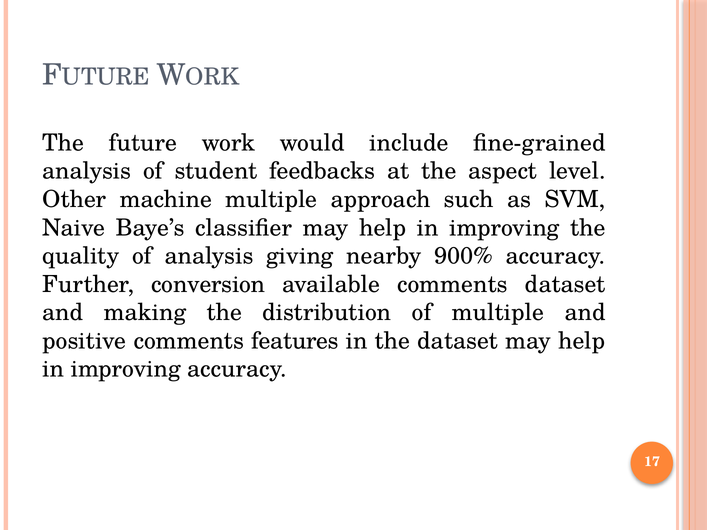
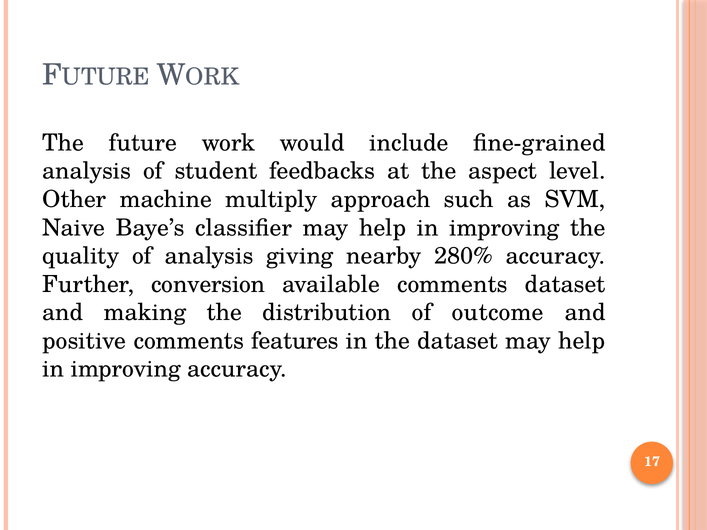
machine multiple: multiple -> multiply
900%: 900% -> 280%
of multiple: multiple -> outcome
